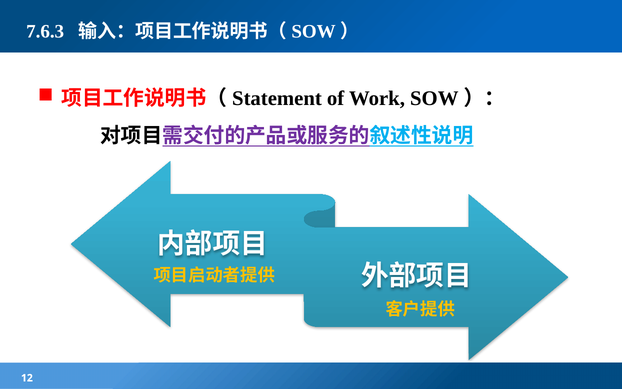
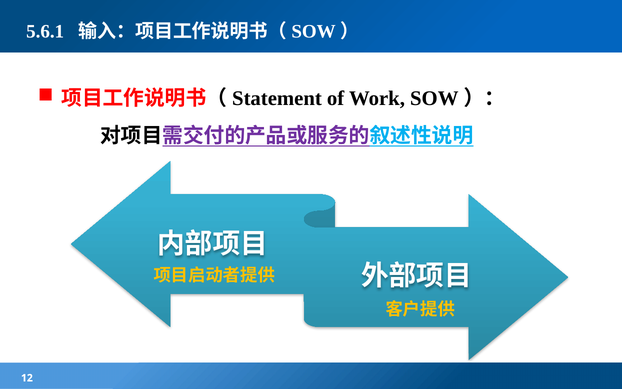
7.6.3: 7.6.3 -> 5.6.1
